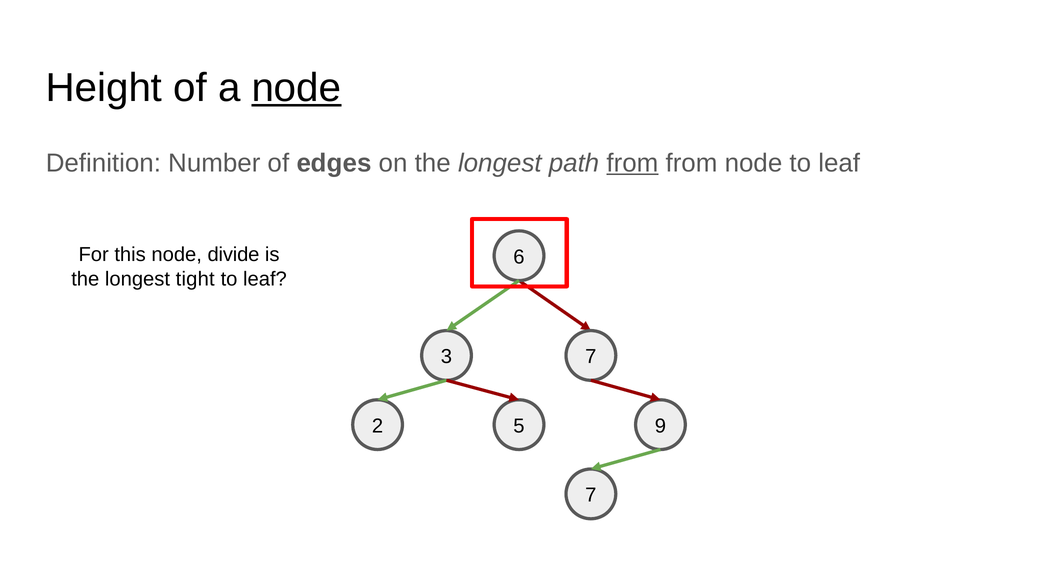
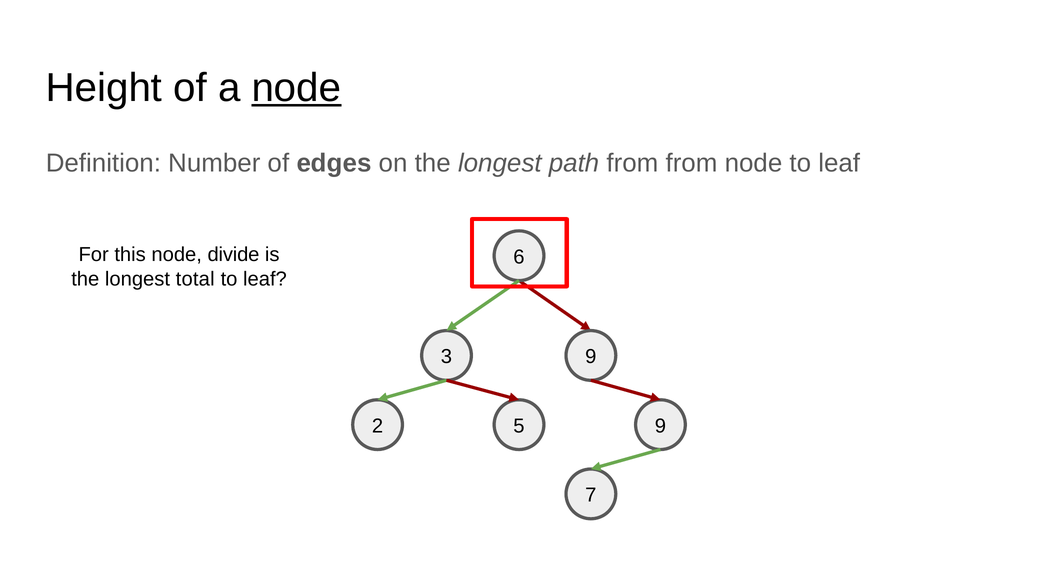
from at (632, 163) underline: present -> none
tight: tight -> total
3 7: 7 -> 9
